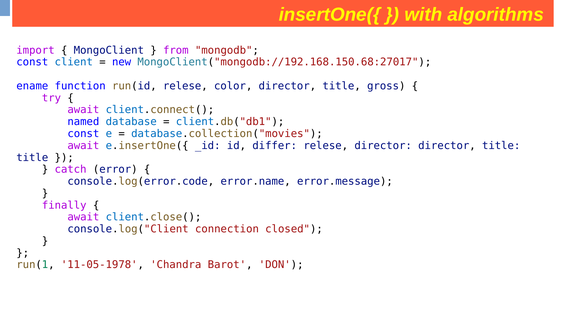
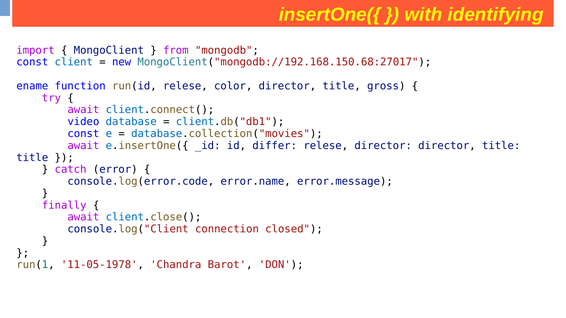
algorithms: algorithms -> identifying
named: named -> video
